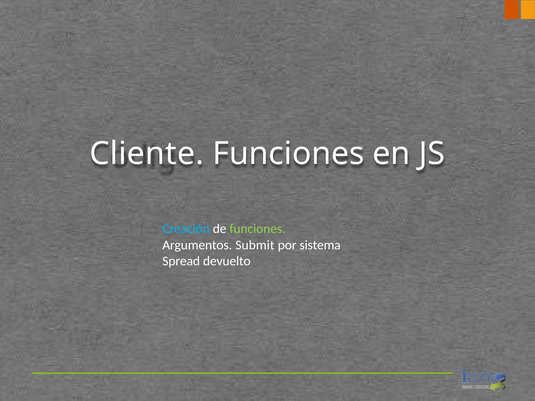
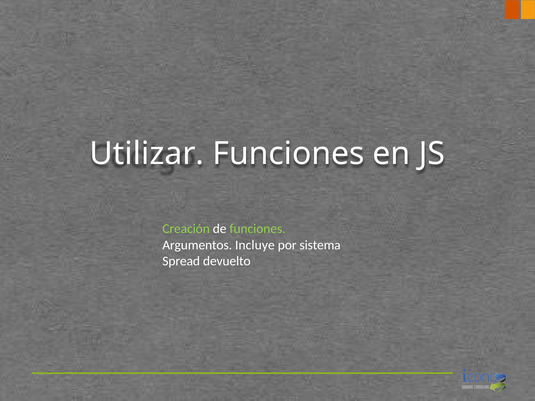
Cliente: Cliente -> Utilizar
Creación colour: light blue -> light green
Submit: Submit -> Incluye
